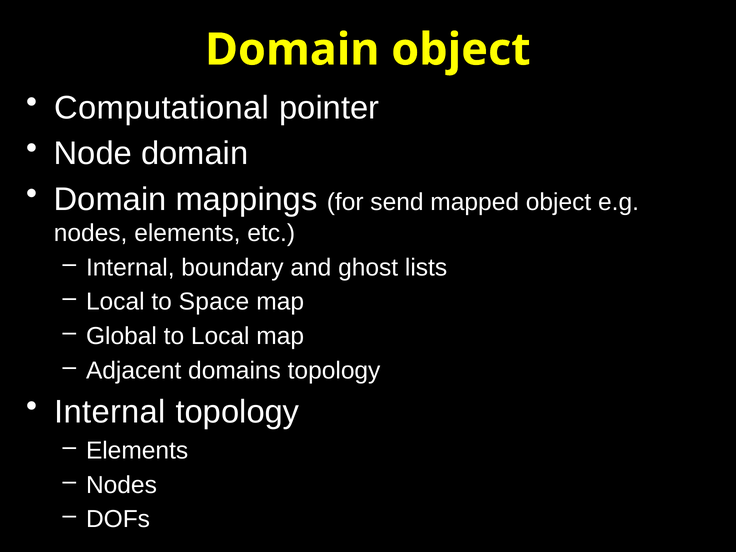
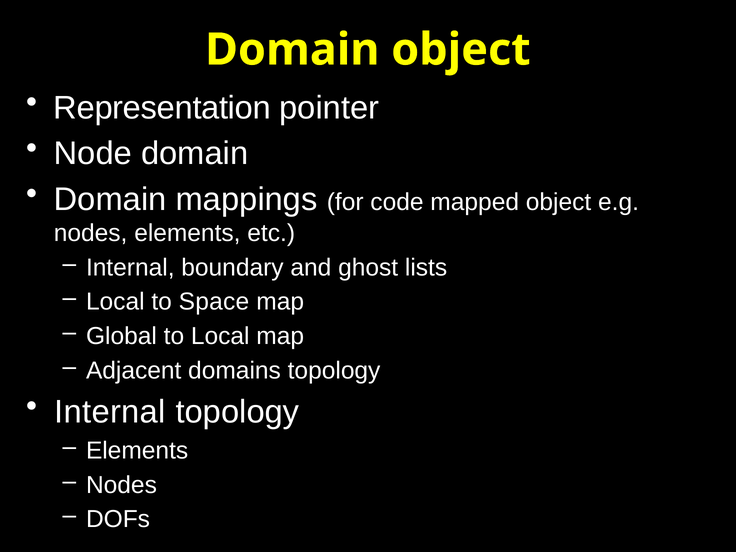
Computational: Computational -> Representation
send: send -> code
